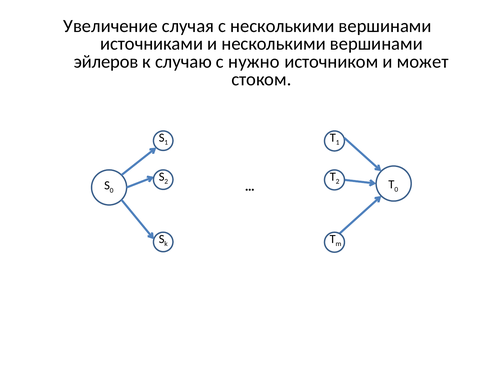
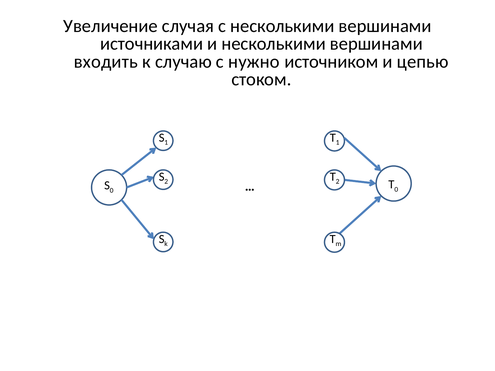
эйлеров: эйлеров -> входить
может: может -> цепью
